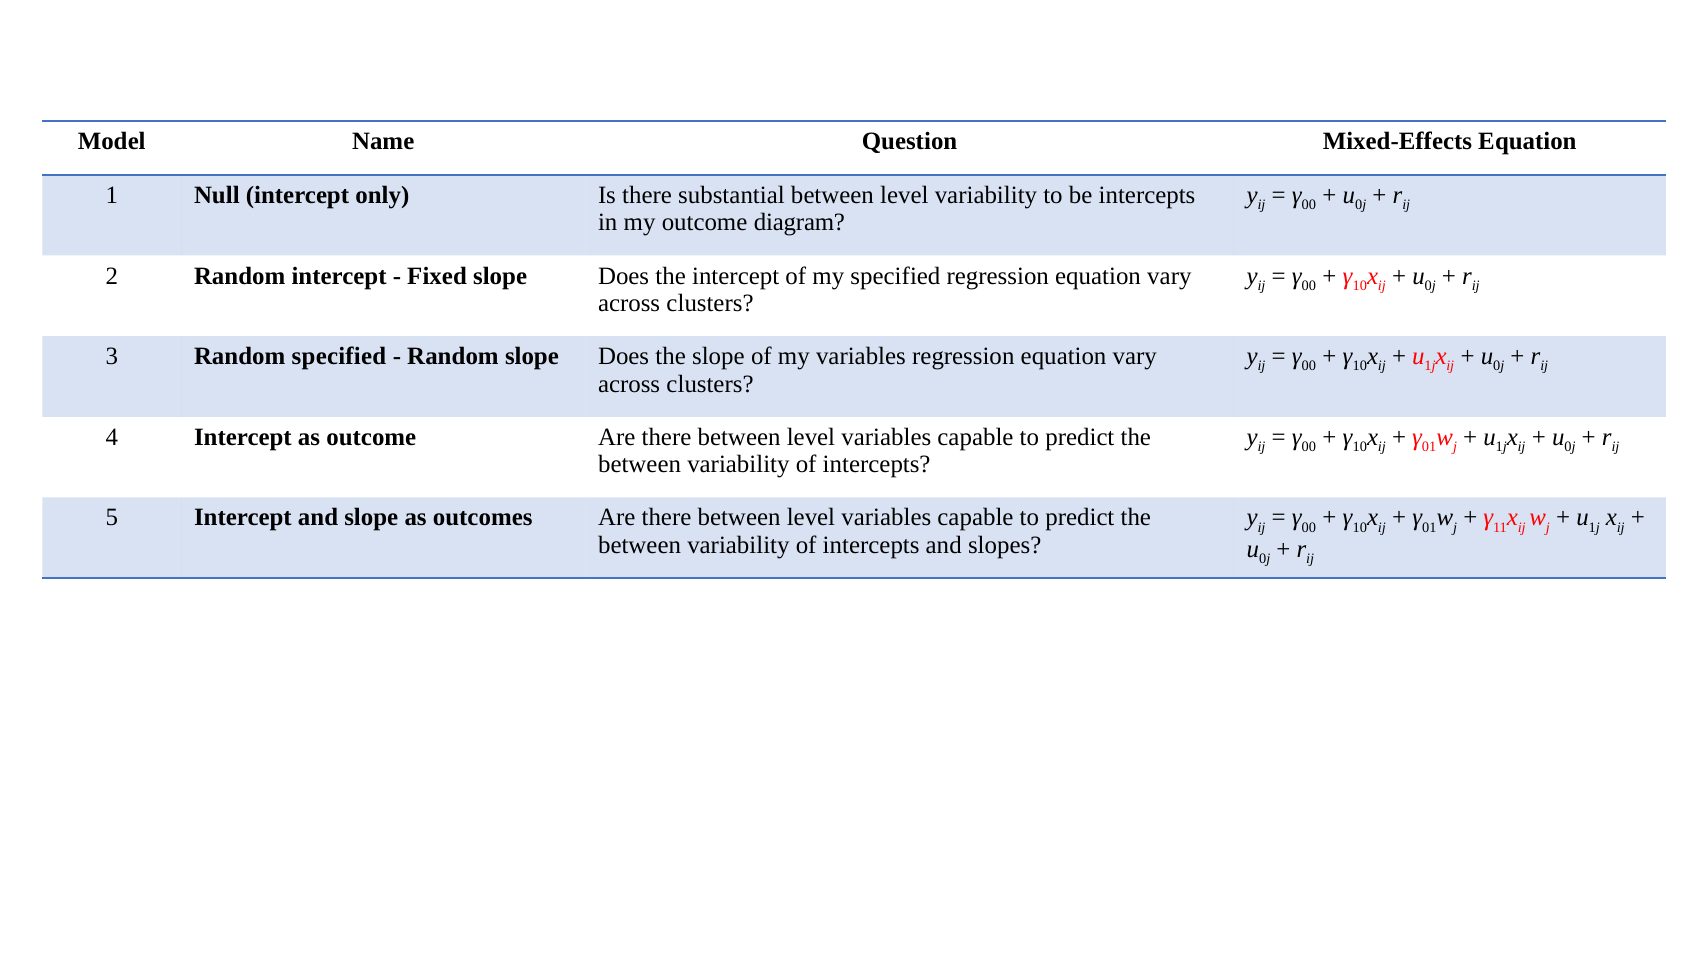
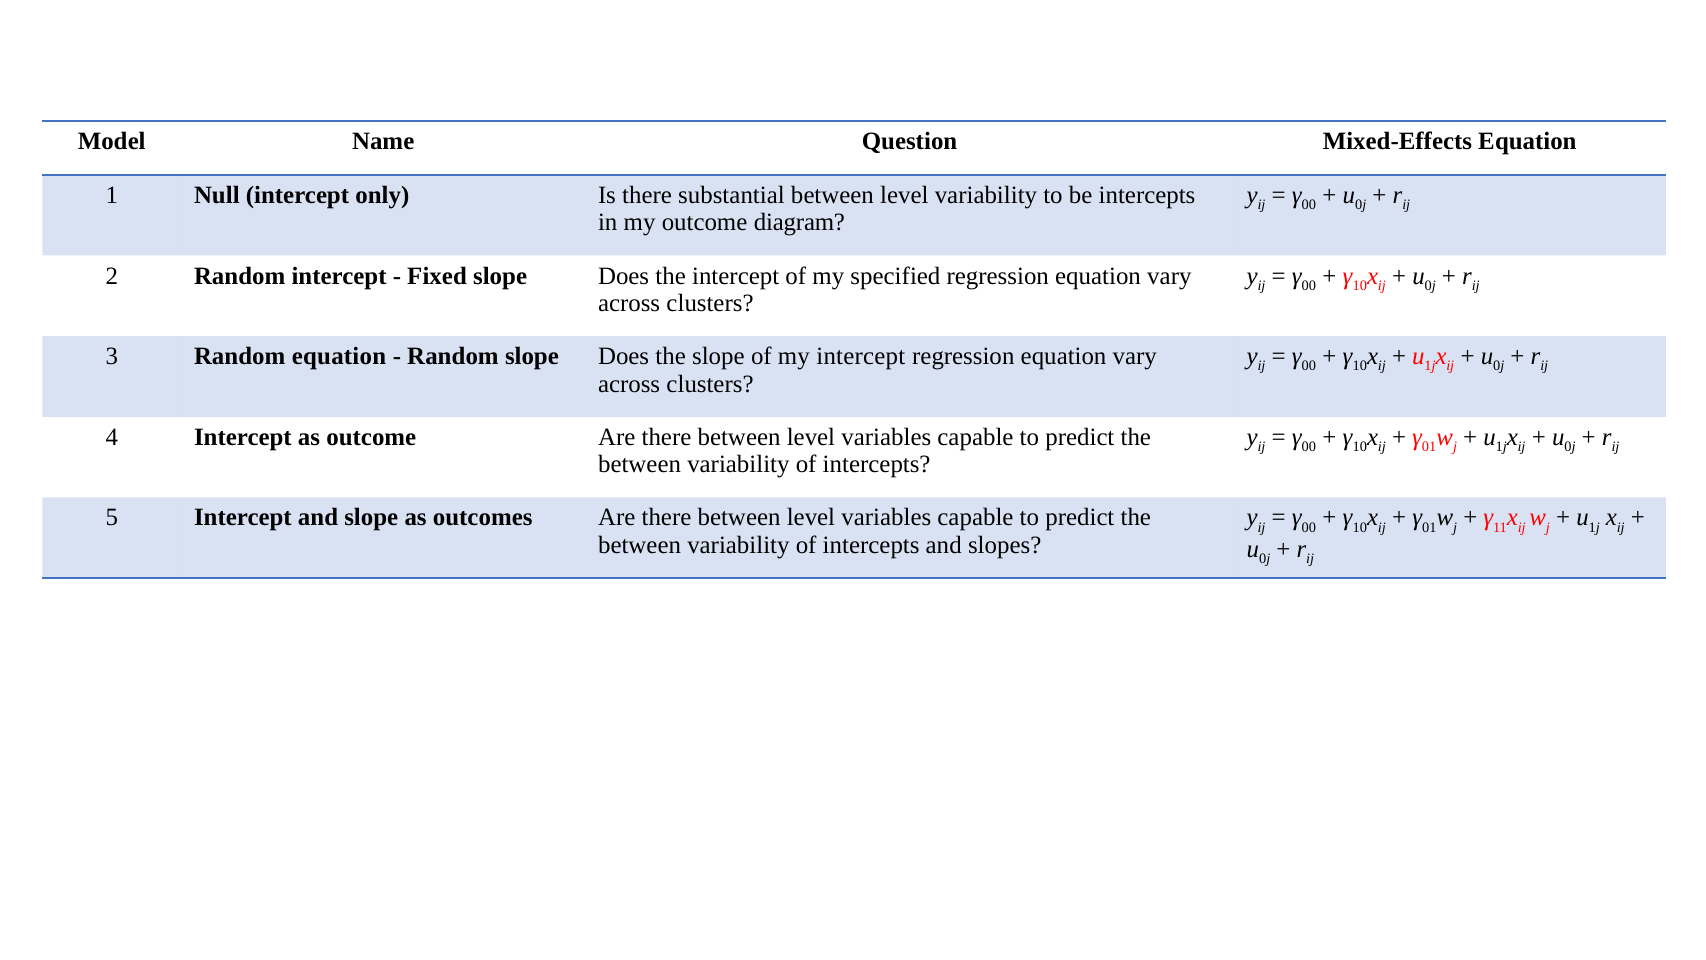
Random specified: specified -> equation
my variables: variables -> intercept
